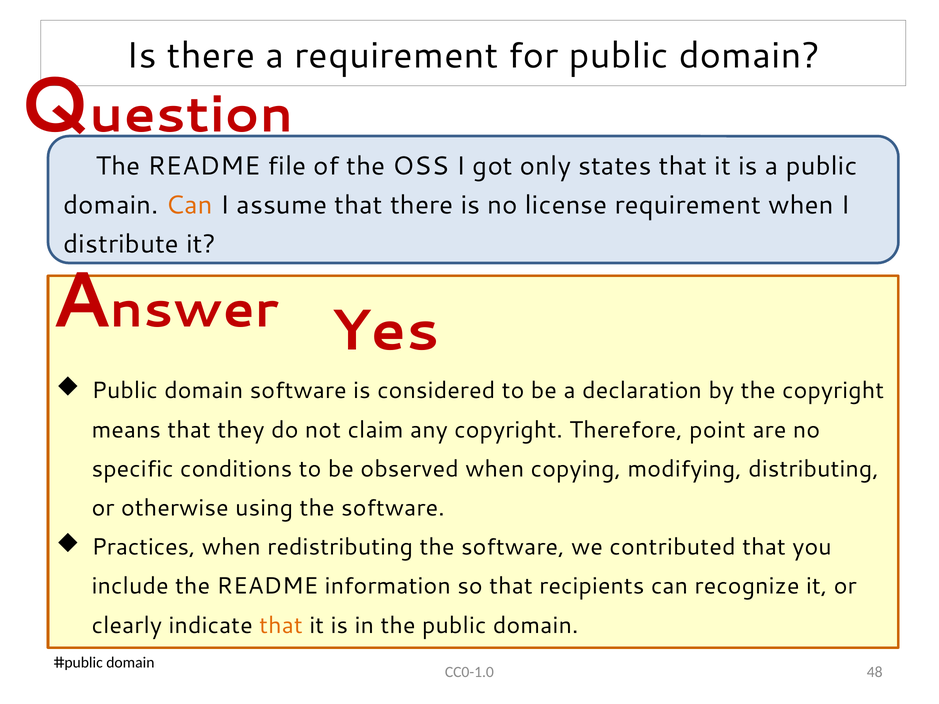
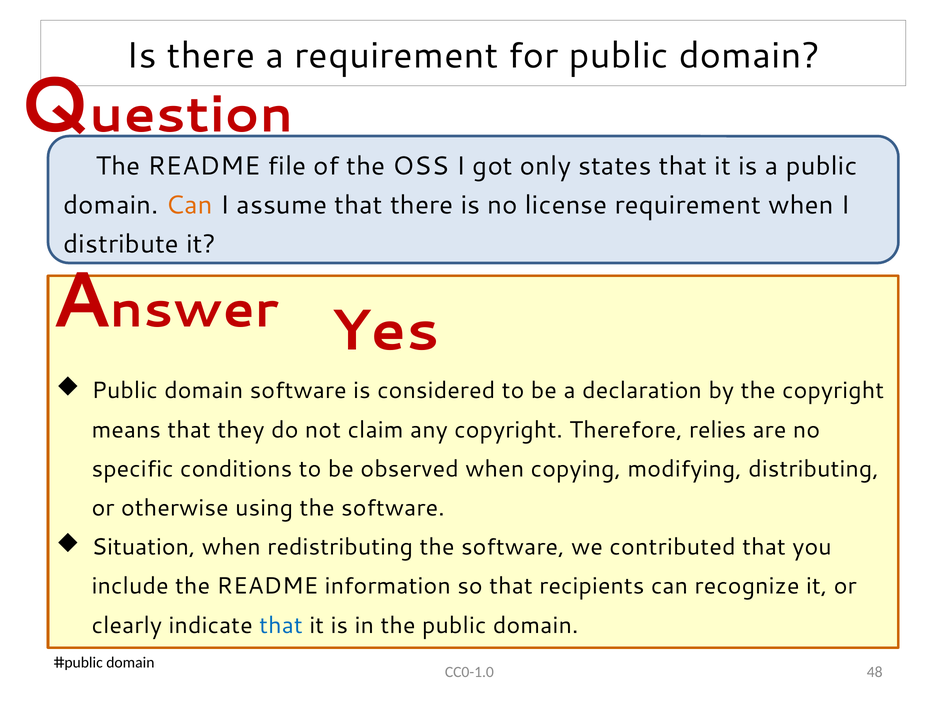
point: point -> relies
Practices: Practices -> Situation
that at (281, 626) colour: orange -> blue
